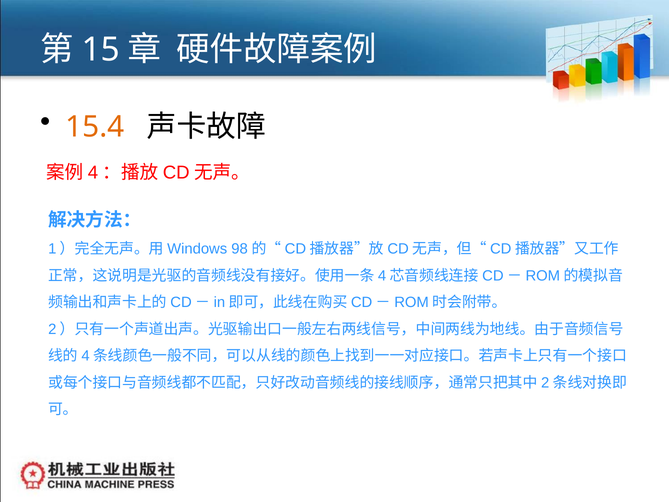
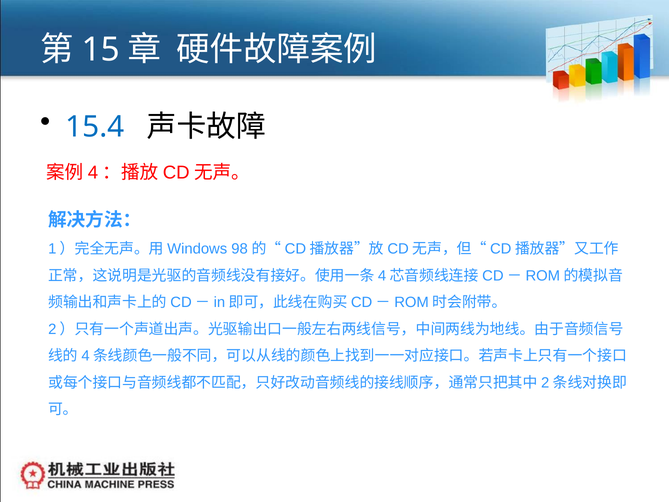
15.4 colour: orange -> blue
